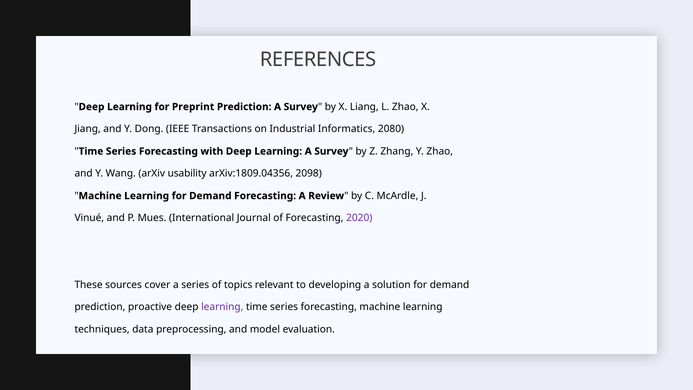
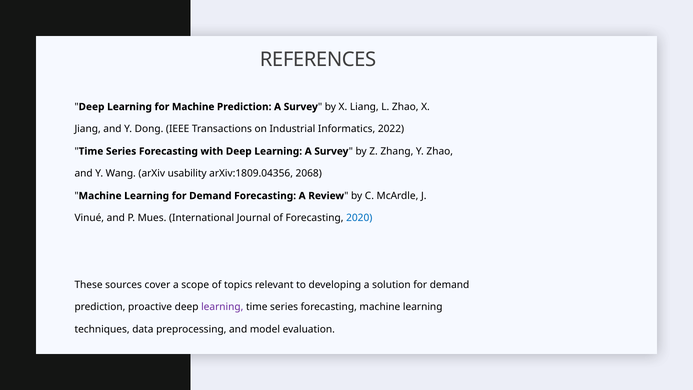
for Preprint: Preprint -> Machine
2080: 2080 -> 2022
2098: 2098 -> 2068
2020 colour: purple -> blue
a series: series -> scope
